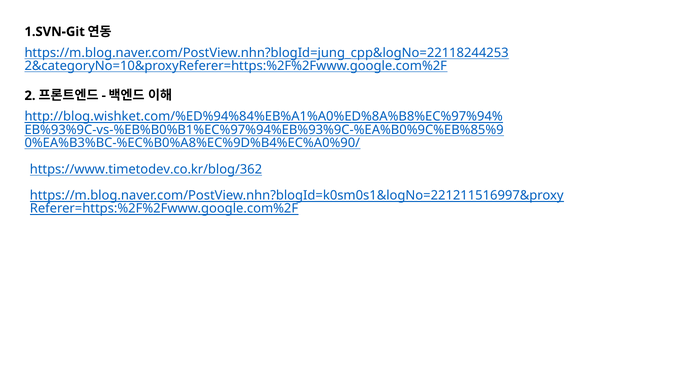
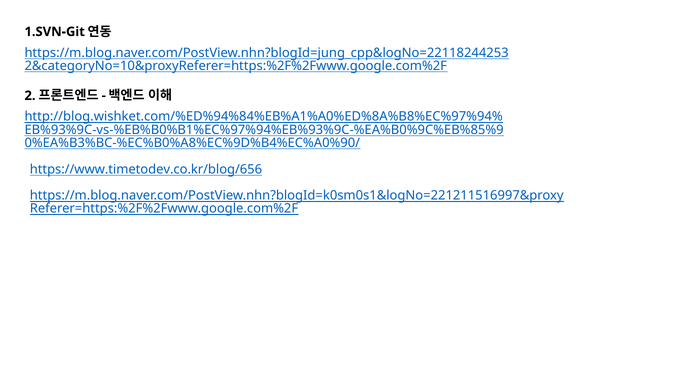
https://www.timetodev.co.kr/blog/362: https://www.timetodev.co.kr/blog/362 -> https://www.timetodev.co.kr/blog/656
